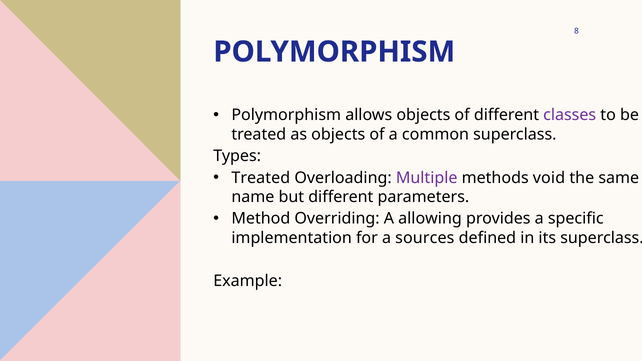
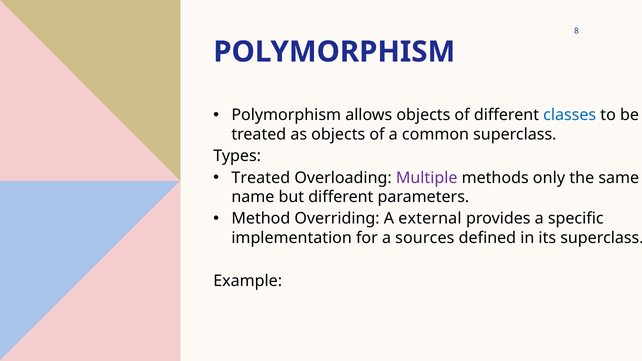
classes colour: purple -> blue
void: void -> only
allowing: allowing -> external
